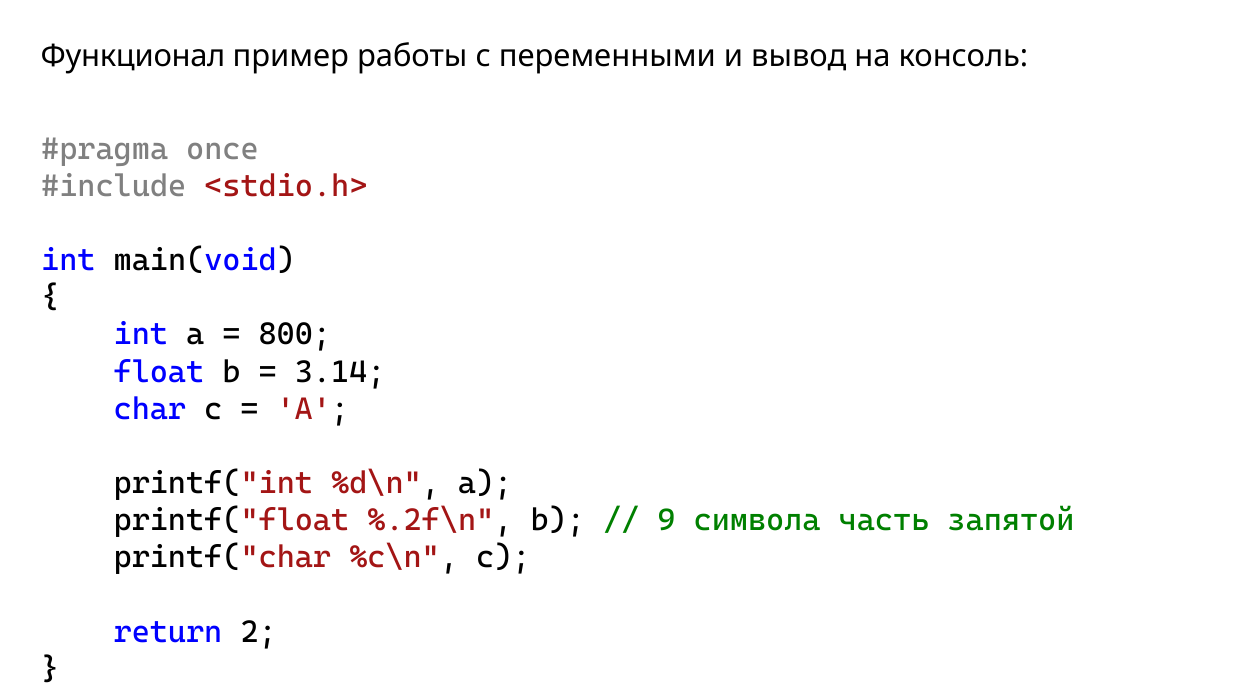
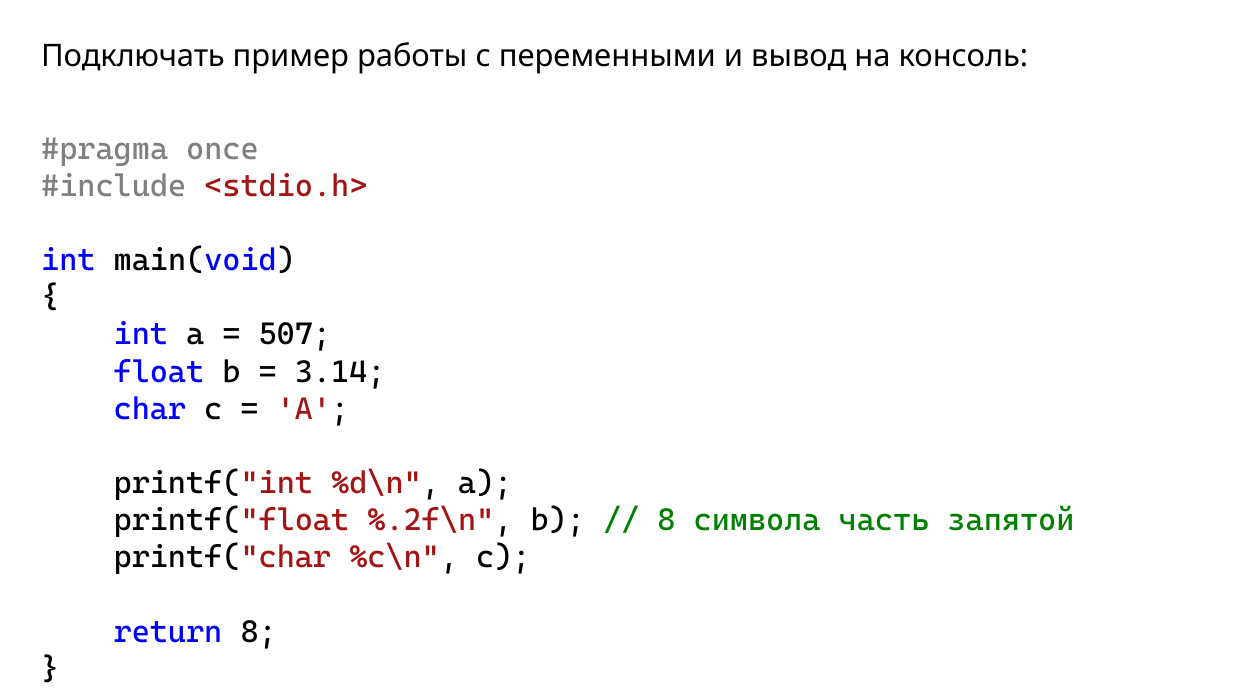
Функционал: Функционал -> Подключать
800: 800 -> 507
9 at (667, 520): 9 -> 8
return 2: 2 -> 8
